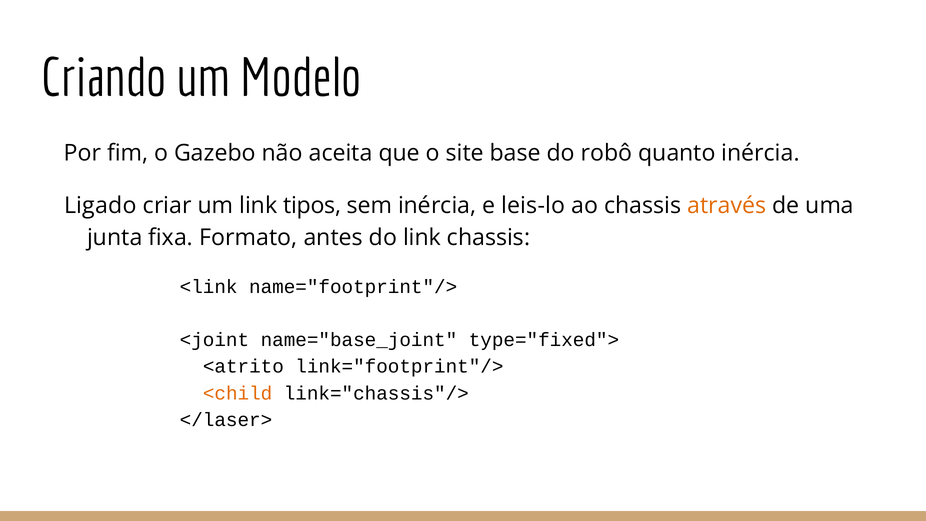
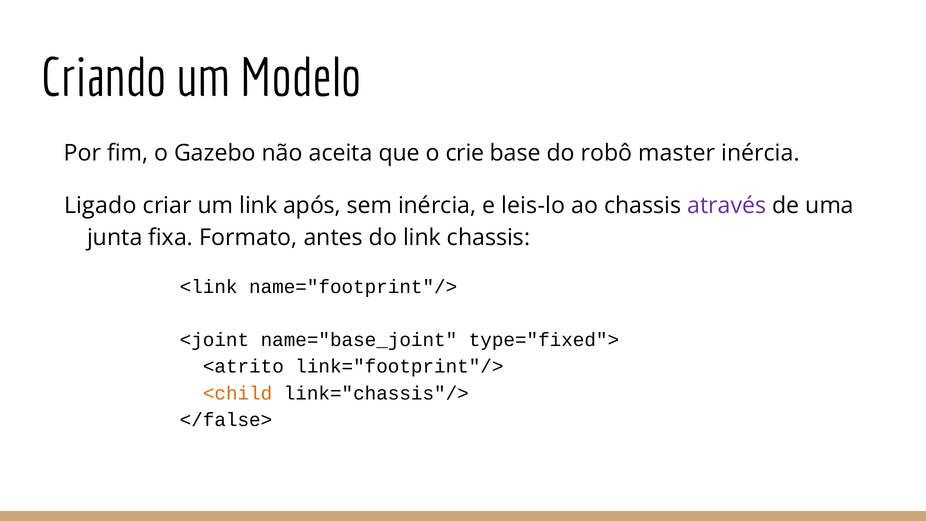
site: site -> crie
quanto: quanto -> master
tipos: tipos -> após
através colour: orange -> purple
</laser>: </laser> -> </false>
